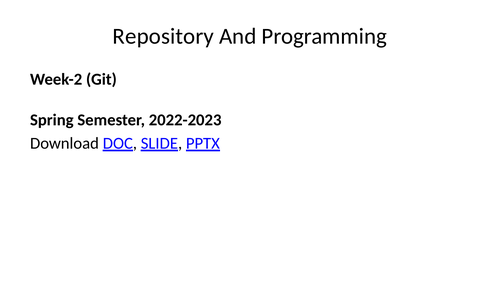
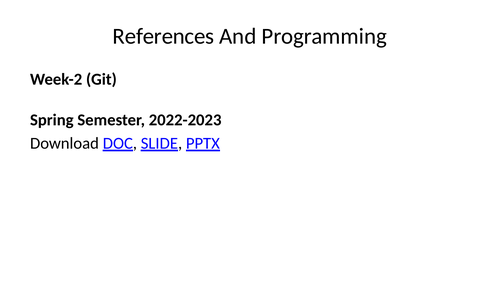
Repository: Repository -> References
